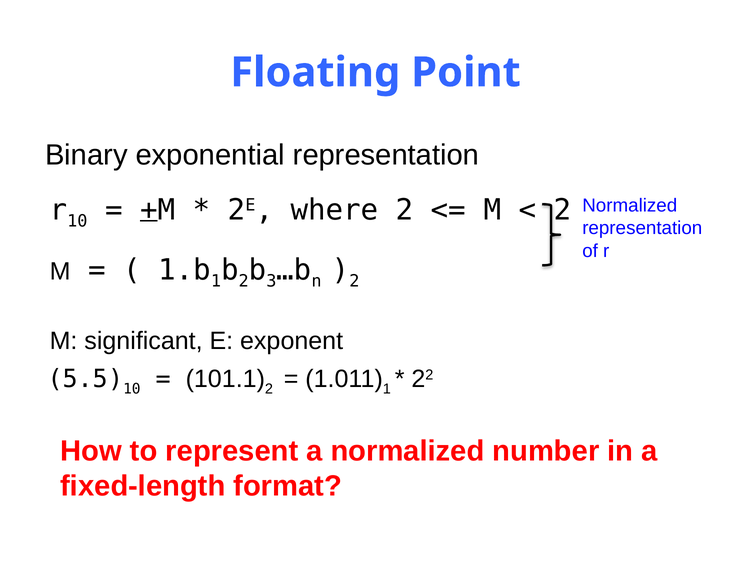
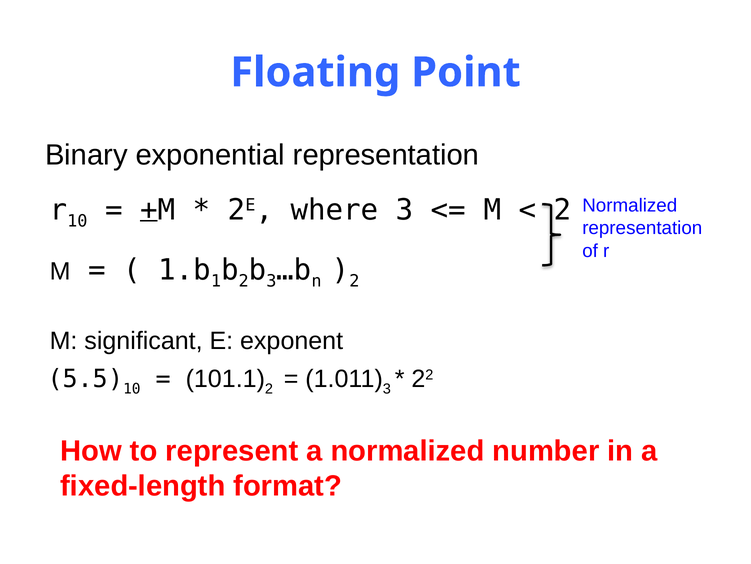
where 2: 2 -> 3
1 at (387, 388): 1 -> 3
